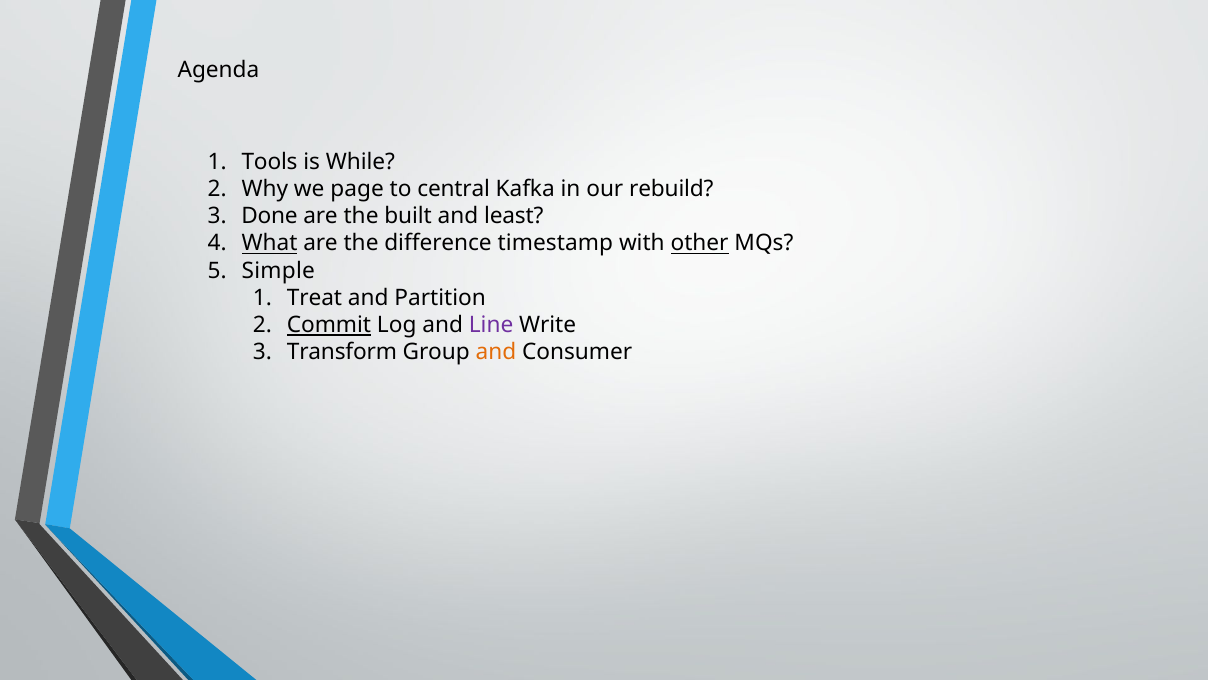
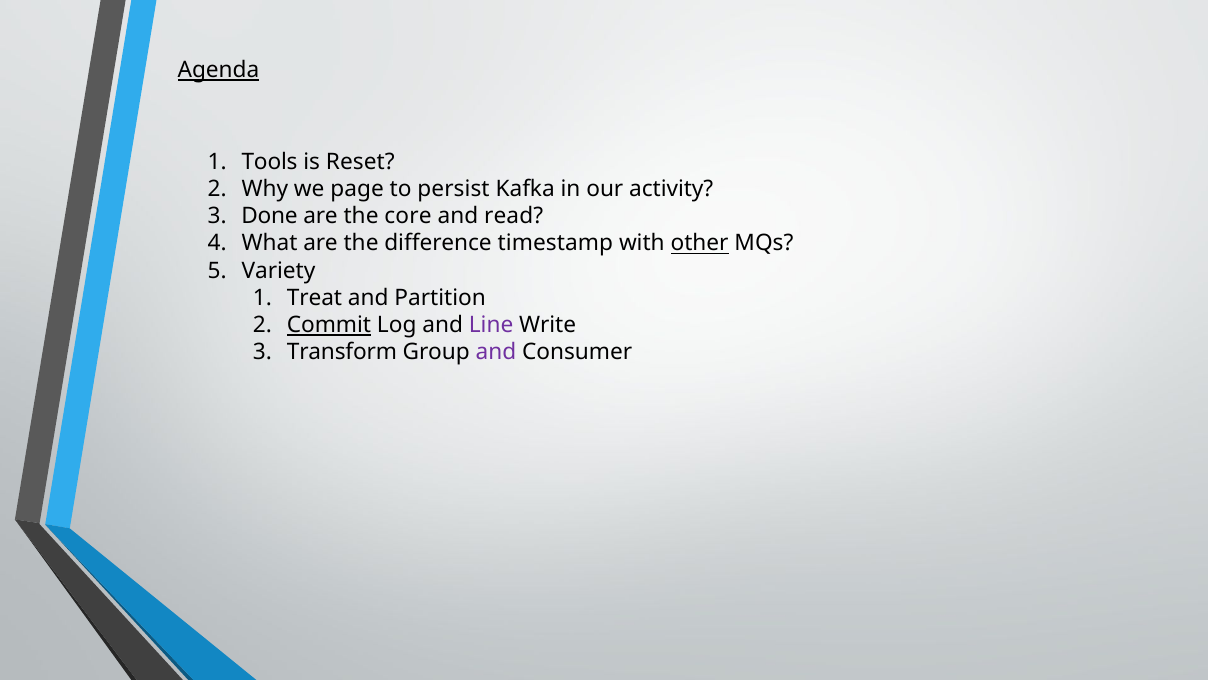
Agenda underline: none -> present
While: While -> Reset
central: central -> persist
rebuild: rebuild -> activity
built: built -> core
least: least -> read
What underline: present -> none
Simple: Simple -> Variety
and at (496, 352) colour: orange -> purple
